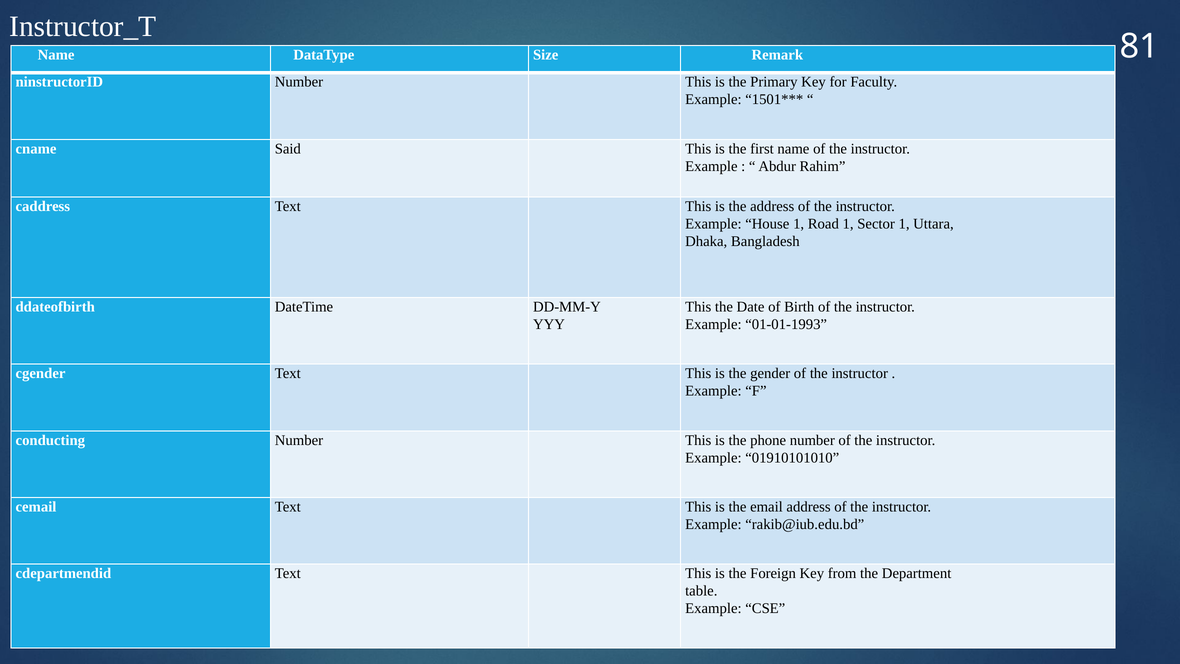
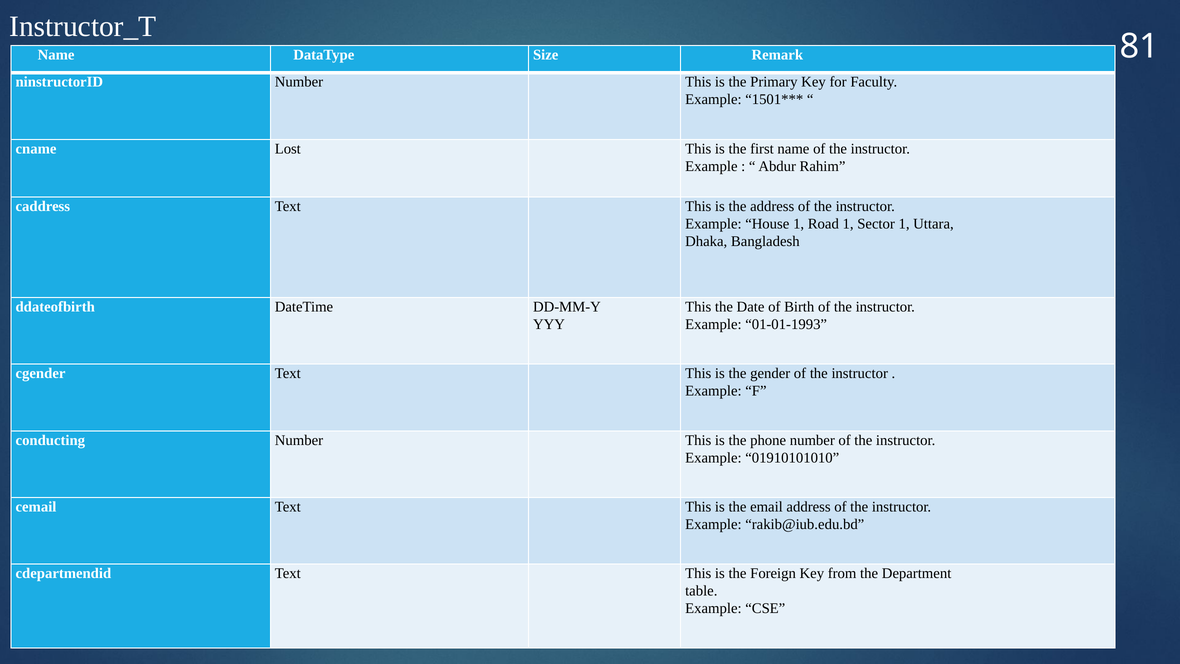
Said: Said -> Lost
